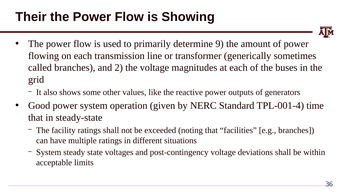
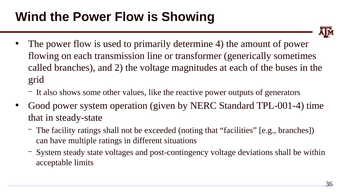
Their: Their -> Wind
9: 9 -> 4
